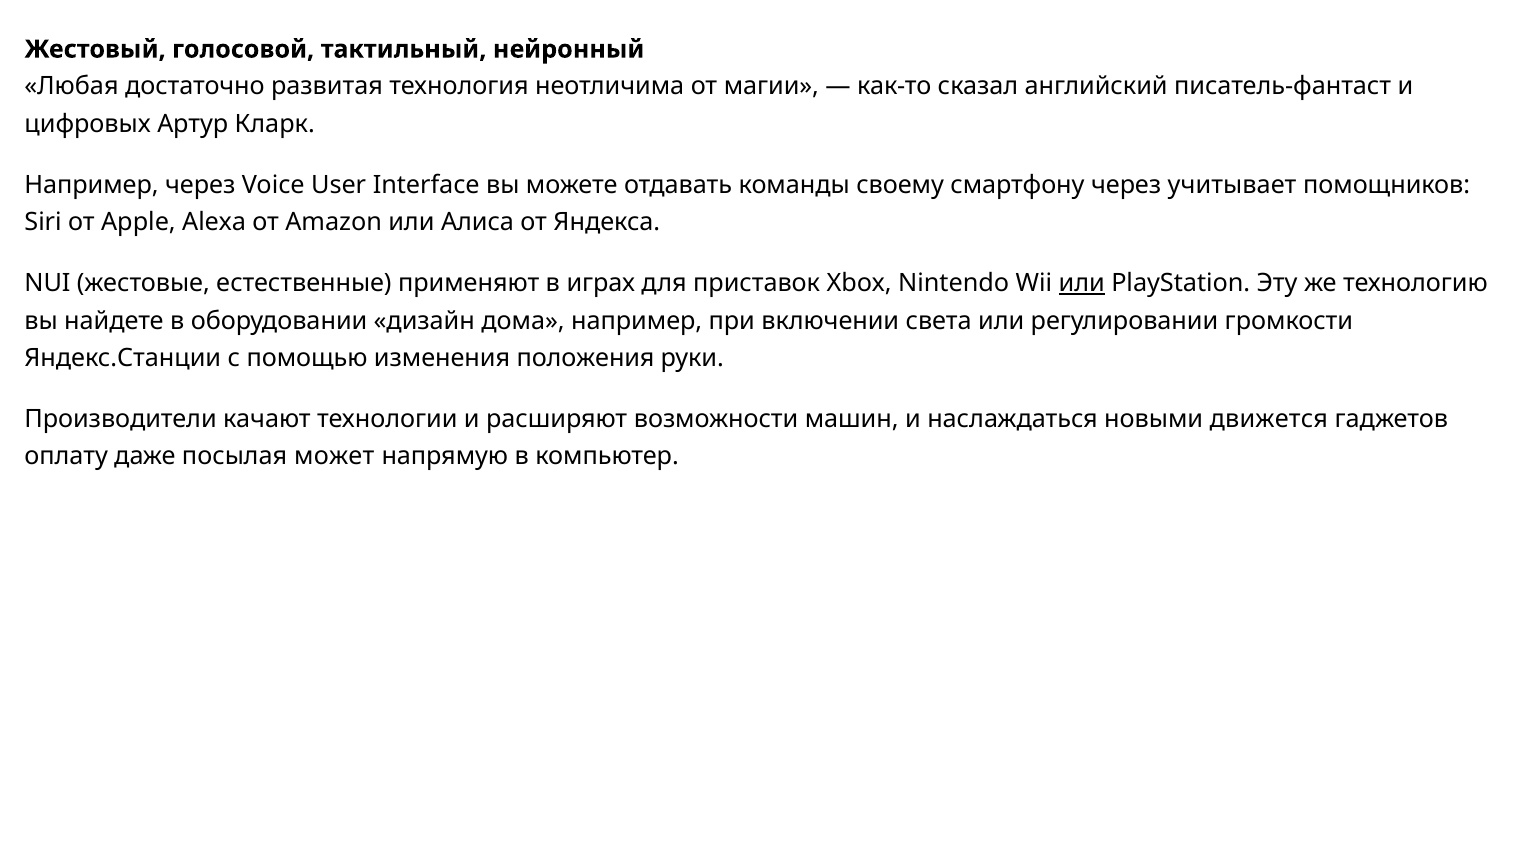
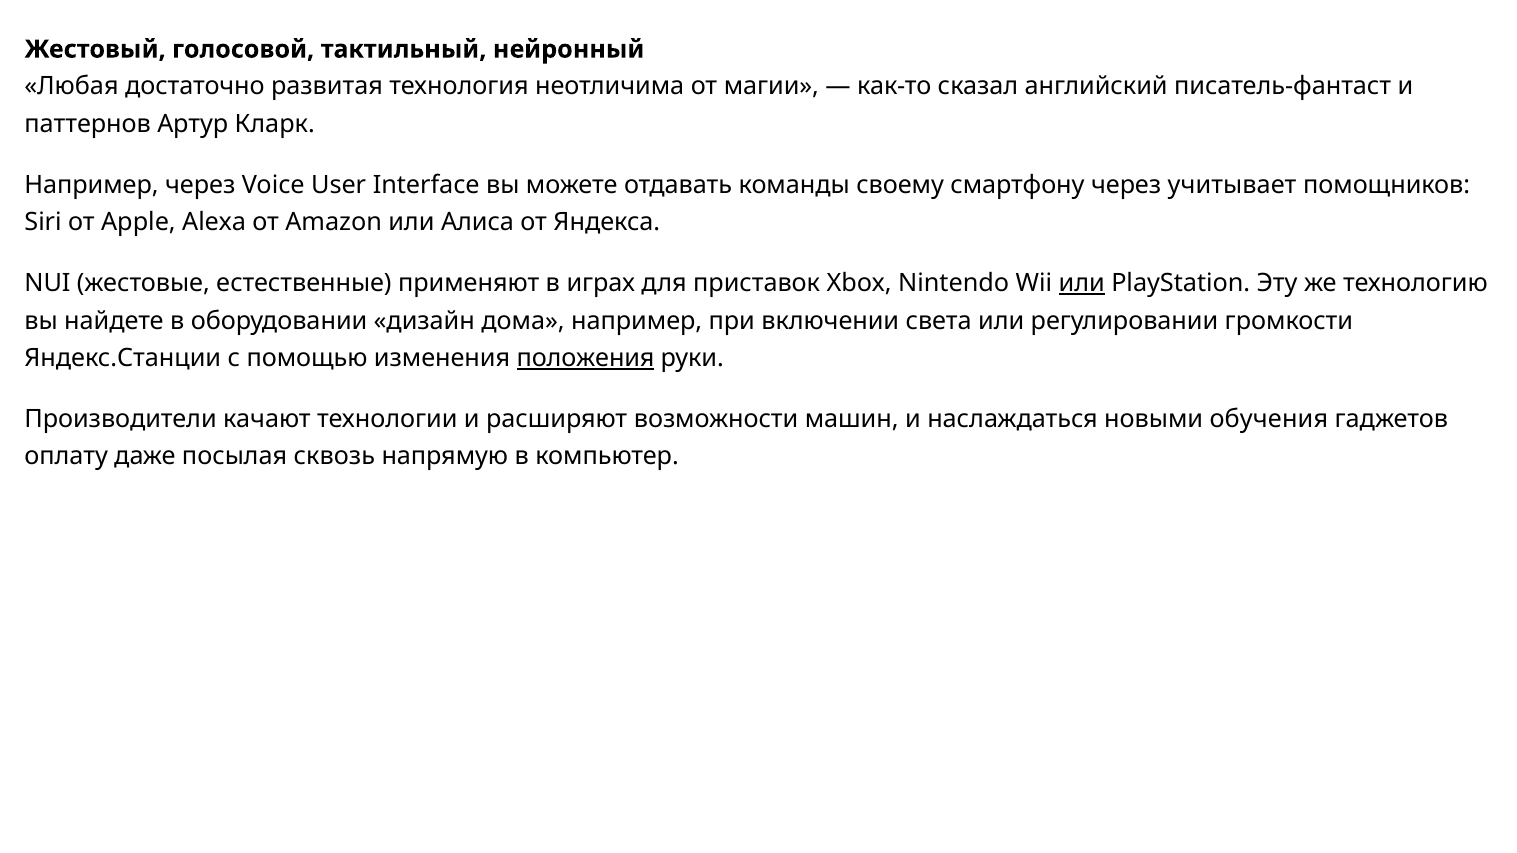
цифровых: цифровых -> паттернов
положения underline: none -> present
движется: движется -> обучения
может: может -> сквозь
